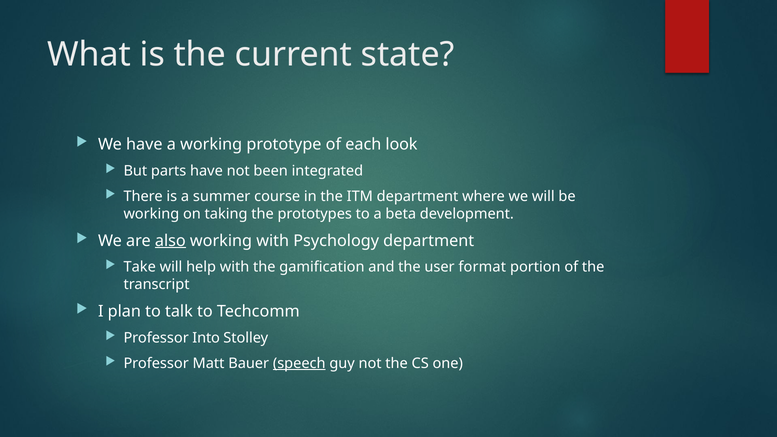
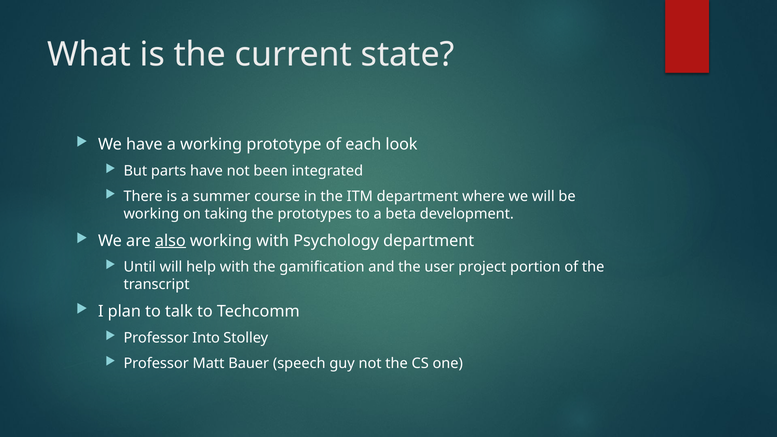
Take: Take -> Until
format: format -> project
speech underline: present -> none
